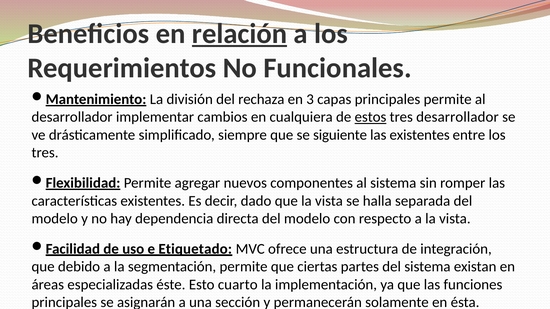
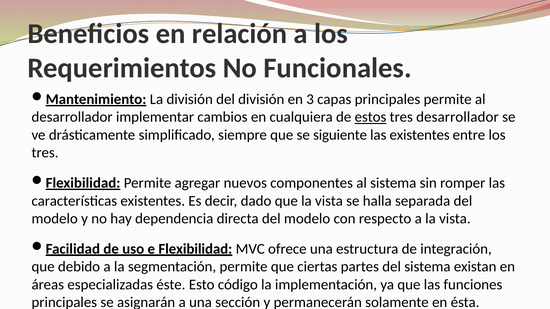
relación underline: present -> none
del rechaza: rechaza -> división
e Etiquetado: Etiquetado -> Flexibilidad
cuarto: cuarto -> código
